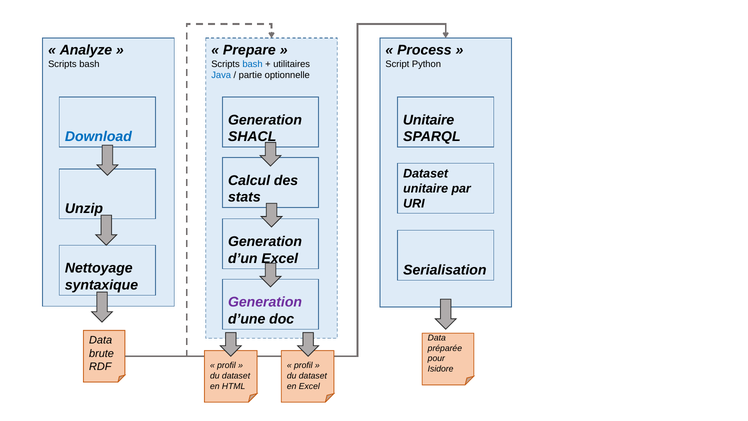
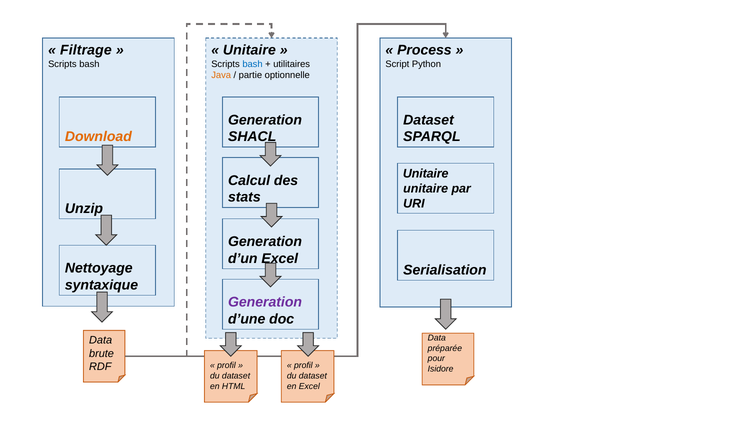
Analyze: Analyze -> Filtrage
Prepare at (249, 50): Prepare -> Unitaire
Java colour: blue -> orange
Unitaire at (429, 120): Unitaire -> Dataset
Download colour: blue -> orange
Dataset at (426, 174): Dataset -> Unitaire
